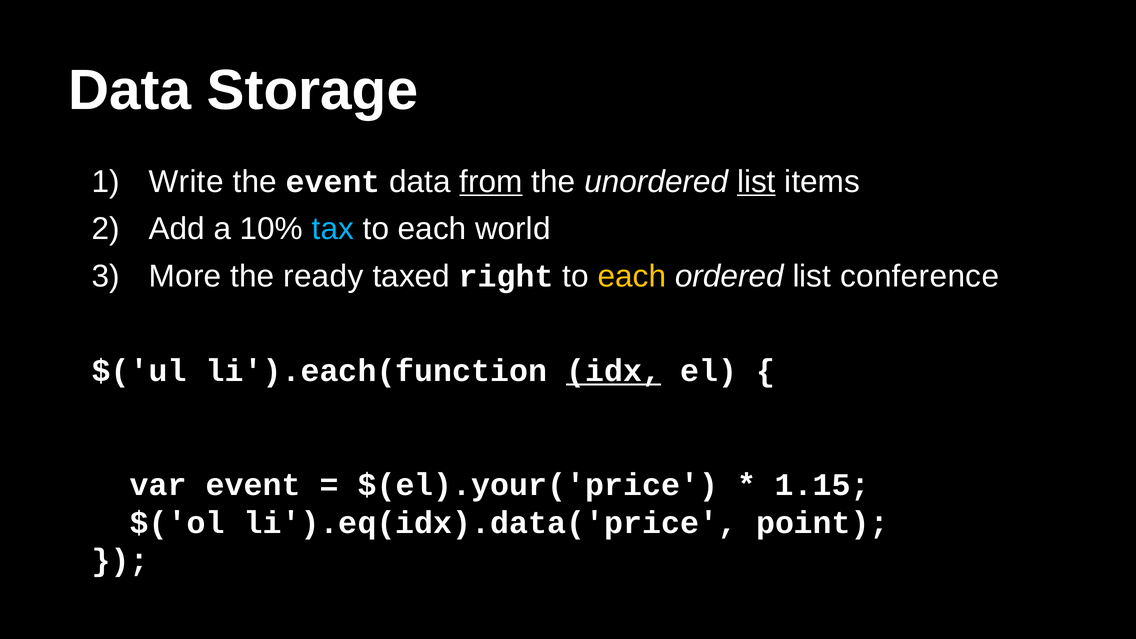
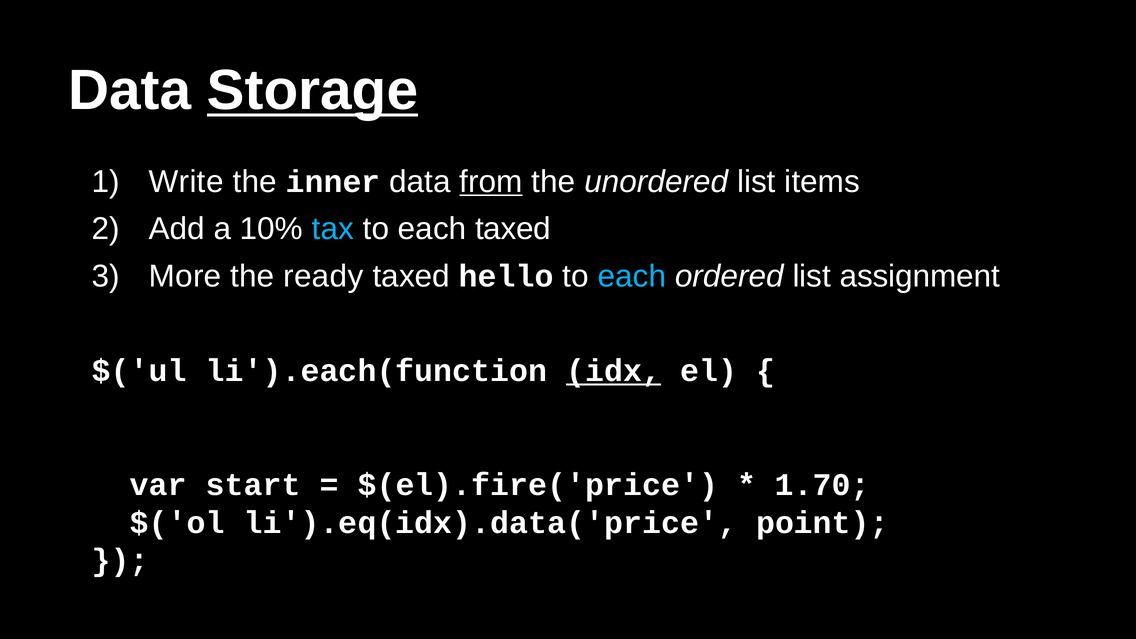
Storage underline: none -> present
the event: event -> inner
list at (756, 182) underline: present -> none
each world: world -> taxed
right: right -> hello
each at (632, 276) colour: yellow -> light blue
conference: conference -> assignment
var event: event -> start
$(el).your('price: $(el).your('price -> $(el).fire('price
1.15: 1.15 -> 1.70
